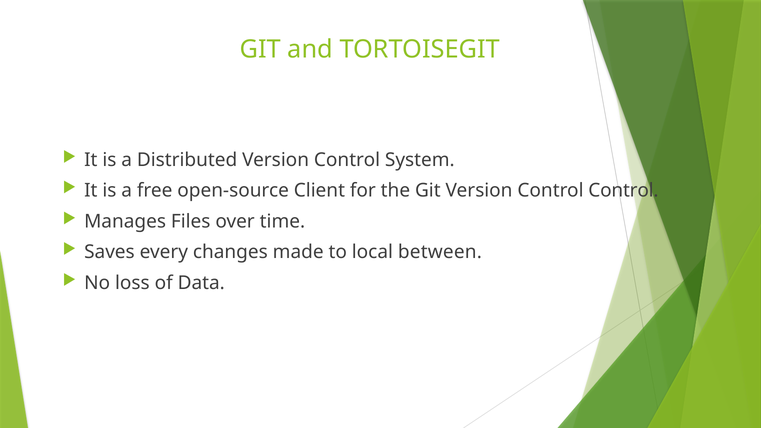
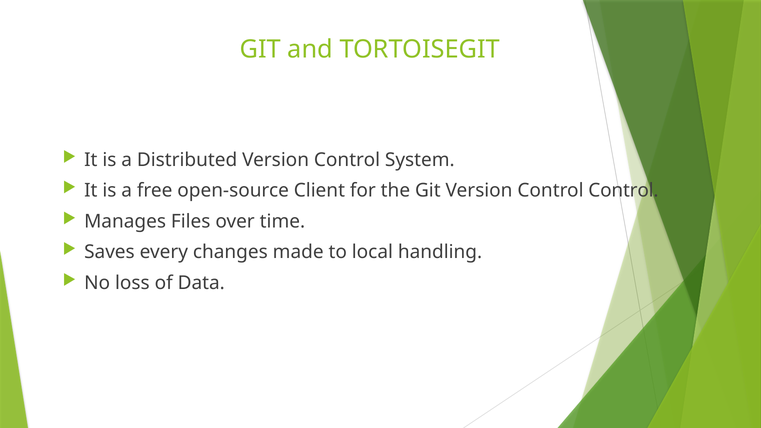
between: between -> handling
